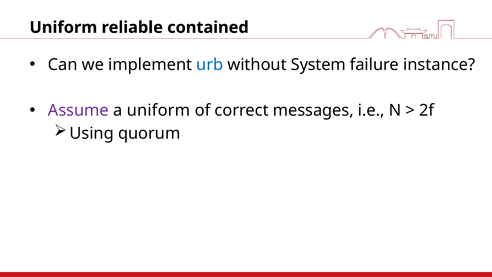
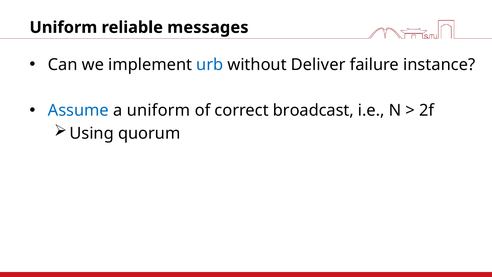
contained: contained -> messages
System: System -> Deliver
Assume colour: purple -> blue
messages: messages -> broadcast
